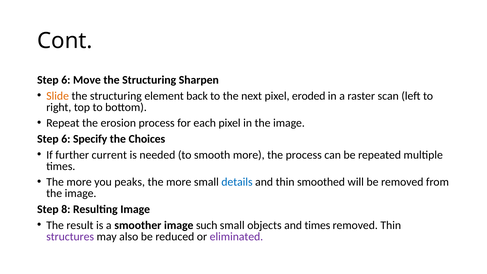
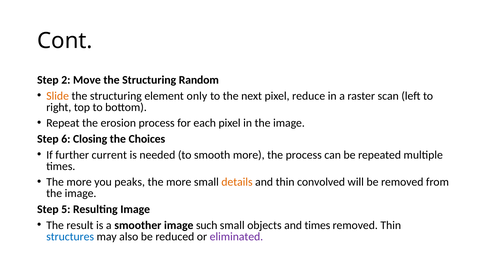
6 at (66, 80): 6 -> 2
Sharpen: Sharpen -> Random
back: back -> only
eroded: eroded -> reduce
Specify: Specify -> Closing
details colour: blue -> orange
smoothed: smoothed -> convolved
8: 8 -> 5
structures colour: purple -> blue
